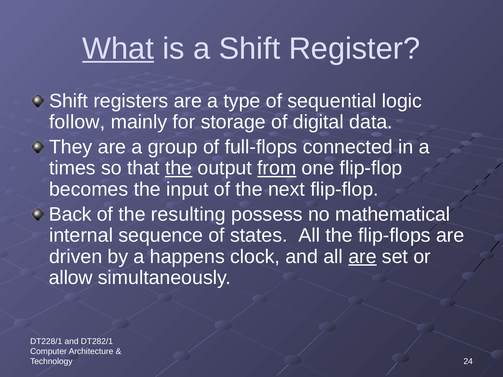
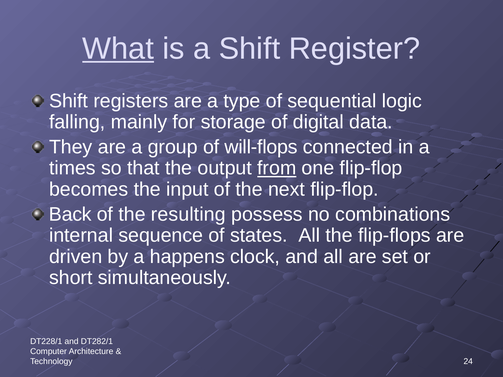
follow: follow -> falling
full-flops: full-flops -> will-flops
the at (179, 168) underline: present -> none
mathematical: mathematical -> combinations
are at (362, 257) underline: present -> none
allow: allow -> short
